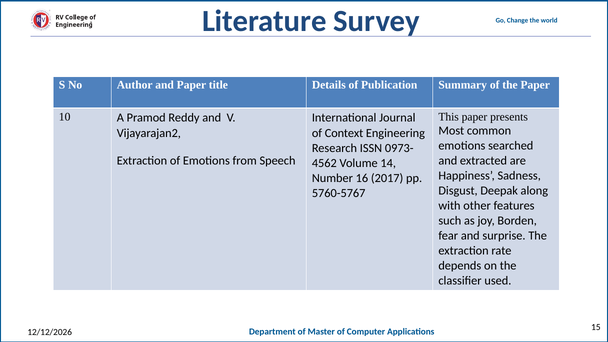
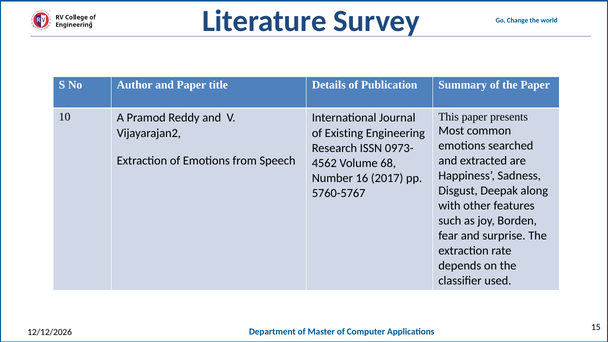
Context: Context -> Existing
14: 14 -> 68
